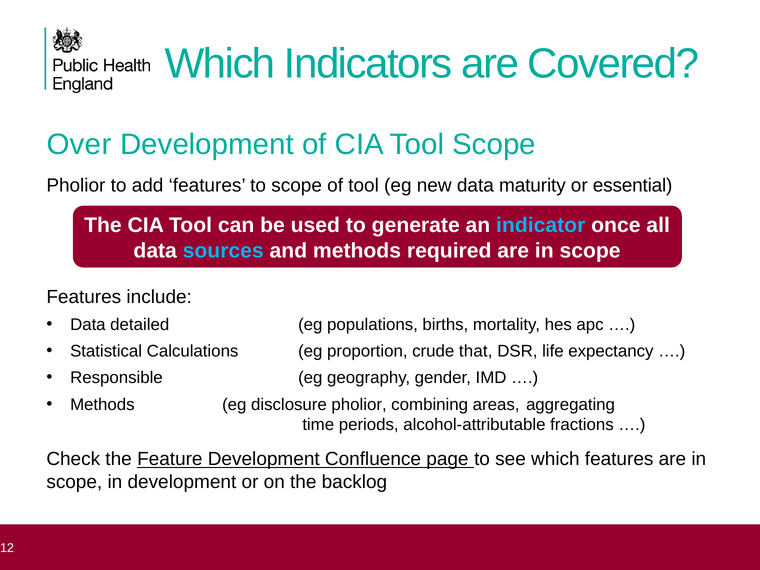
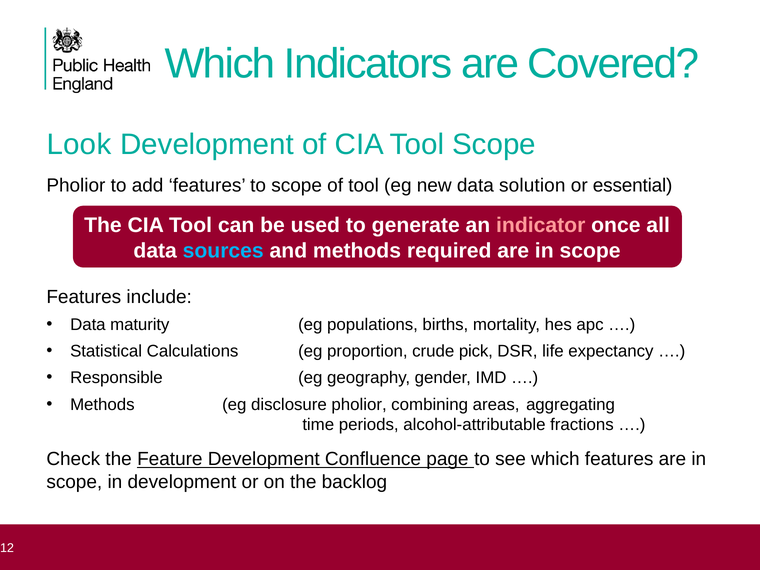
Over: Over -> Look
maturity: maturity -> solution
indicator colour: light blue -> pink
detailed: detailed -> maturity
that: that -> pick
